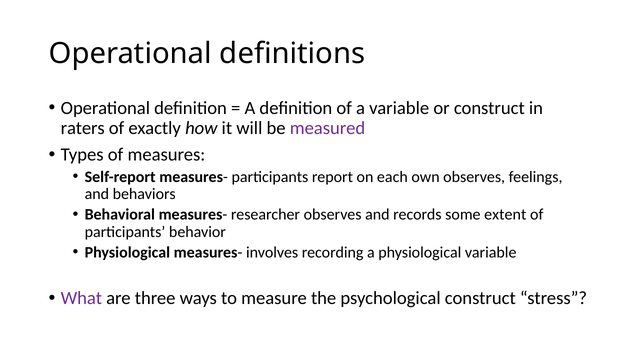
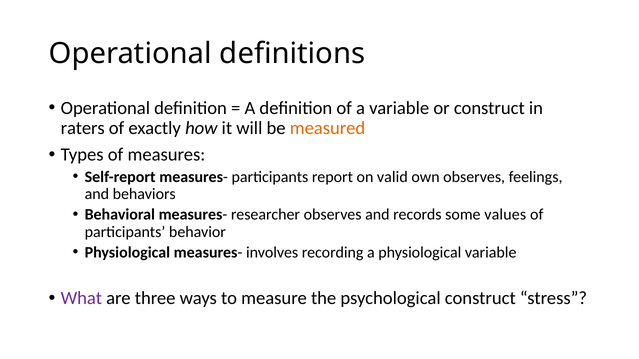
measured colour: purple -> orange
each: each -> valid
extent: extent -> values
